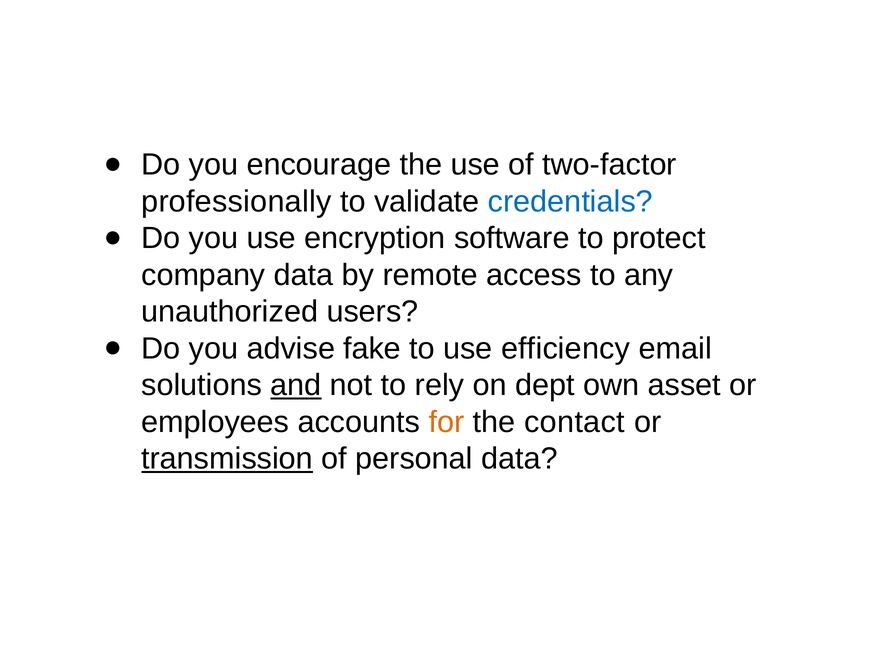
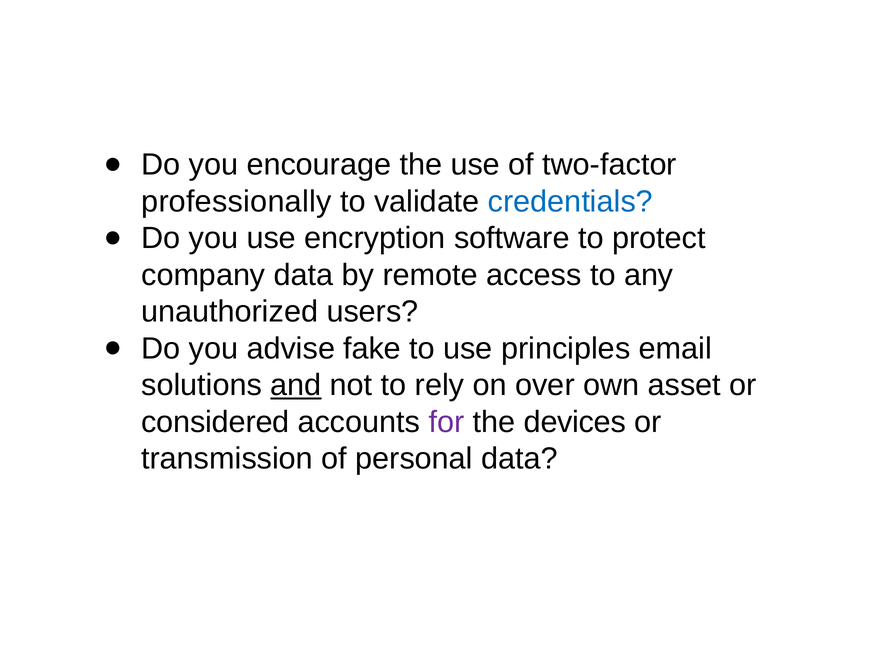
efficiency: efficiency -> principles
dept: dept -> over
employees: employees -> considered
for colour: orange -> purple
contact: contact -> devices
transmission underline: present -> none
